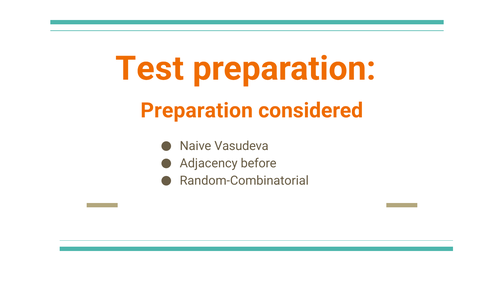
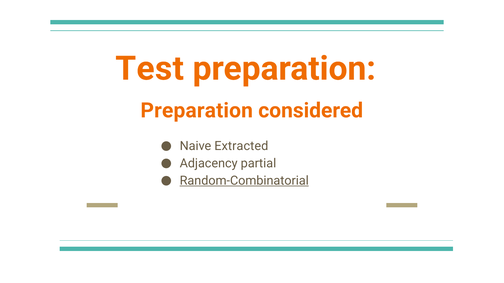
Vasudeva: Vasudeva -> Extracted
before: before -> partial
Random-Combinatorial underline: none -> present
